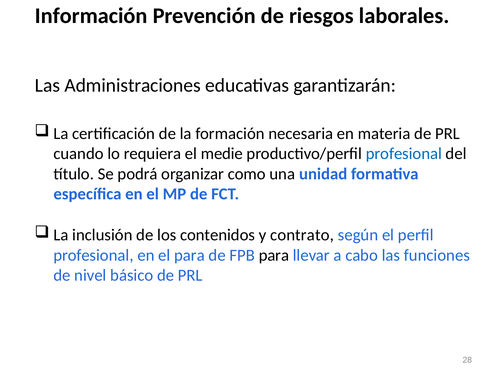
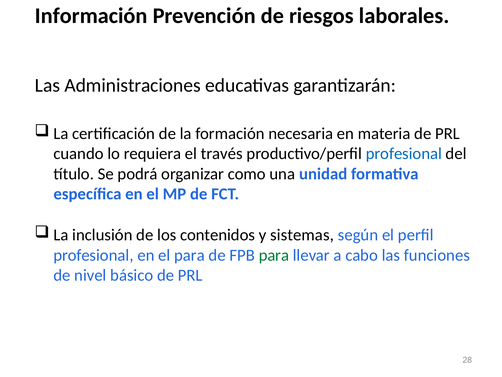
medie: medie -> través
y contrato: contrato -> sistemas
para at (274, 255) colour: black -> green
